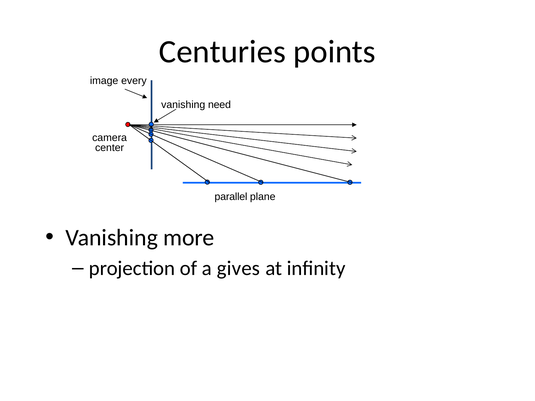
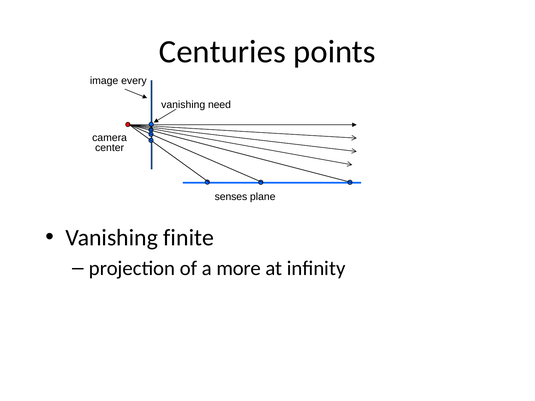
parallel: parallel -> senses
more: more -> finite
gives: gives -> more
